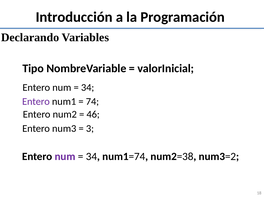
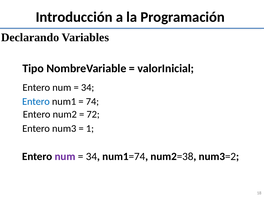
Entero at (36, 102) colour: purple -> blue
46: 46 -> 72
3: 3 -> 1
